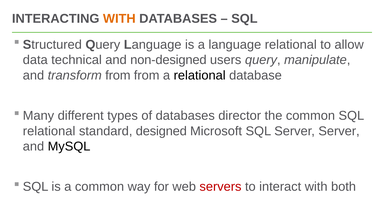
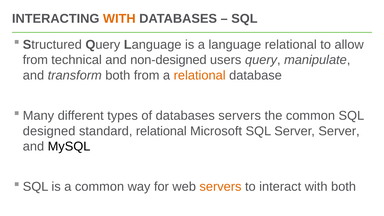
data at (35, 60): data -> from
transform from: from -> both
relational at (200, 75) colour: black -> orange
databases director: director -> servers
relational at (49, 131): relational -> designed
standard designed: designed -> relational
servers at (220, 187) colour: red -> orange
